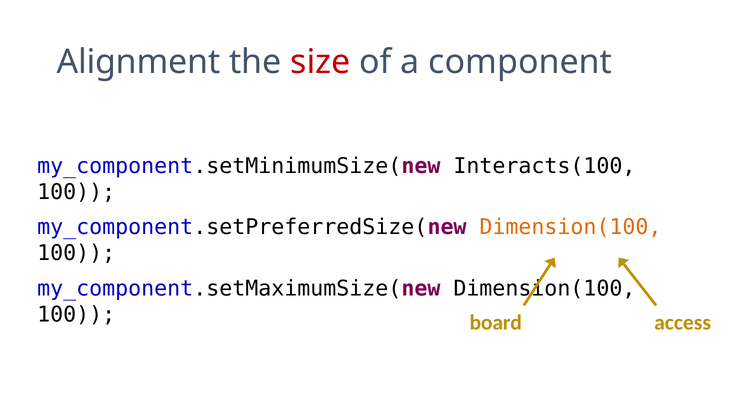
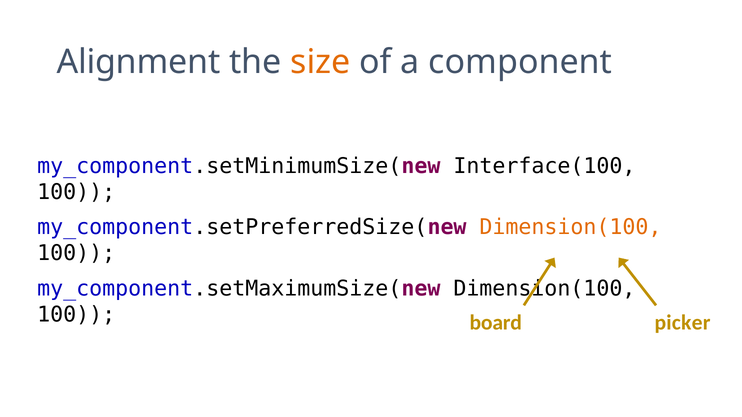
size colour: red -> orange
Interacts(100: Interacts(100 -> Interface(100
access: access -> picker
